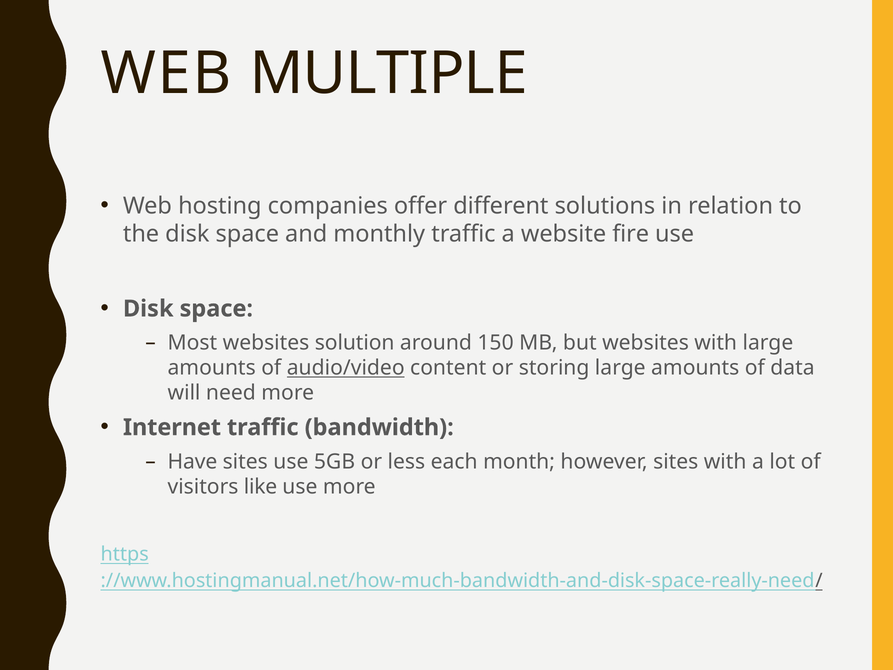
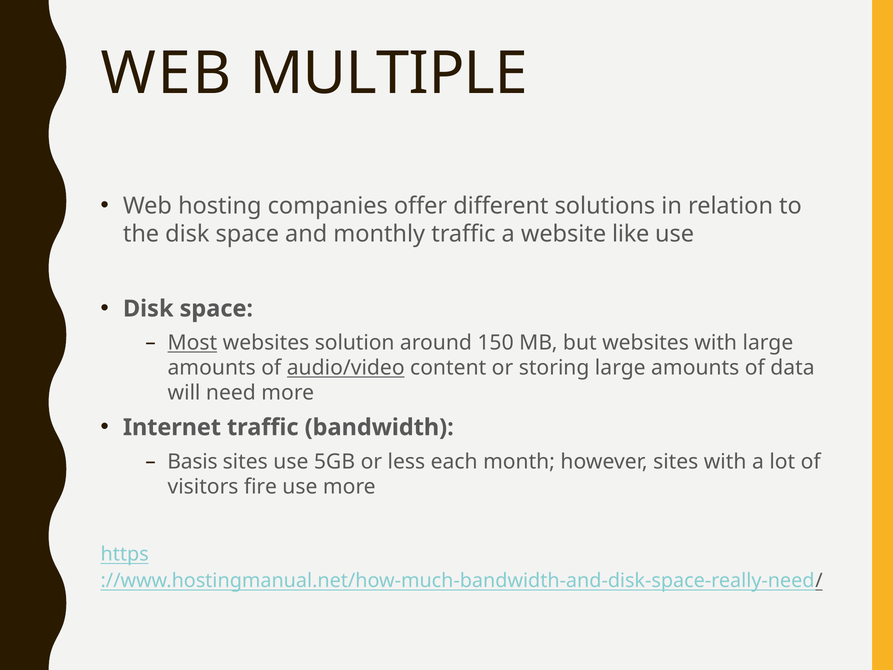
fire: fire -> like
Most underline: none -> present
Have: Have -> Basis
like: like -> fire
